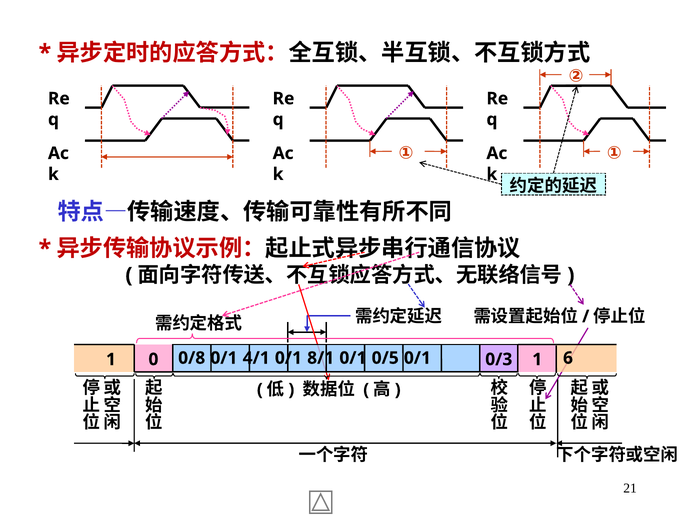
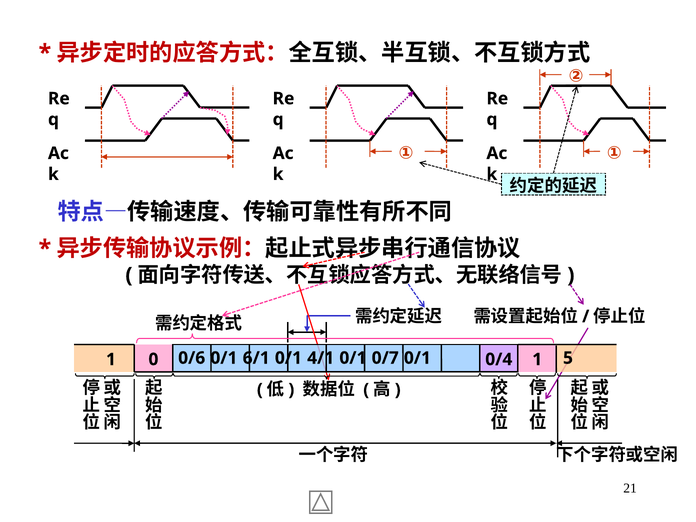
0/8: 0/8 -> 0/6
4/1: 4/1 -> 6/1
8/1: 8/1 -> 4/1
0/5: 0/5 -> 0/7
0/3: 0/3 -> 0/4
6: 6 -> 5
